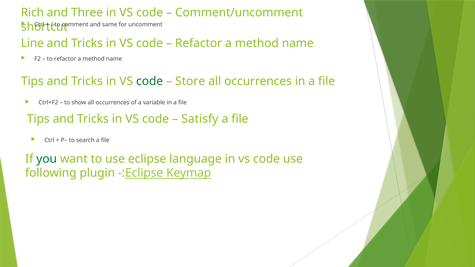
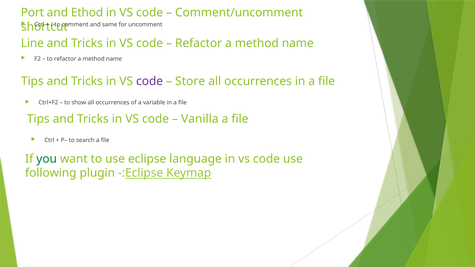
Rich: Rich -> Port
Three: Three -> Ethod
code at (150, 81) colour: green -> purple
Satisfy: Satisfy -> Vanilla
